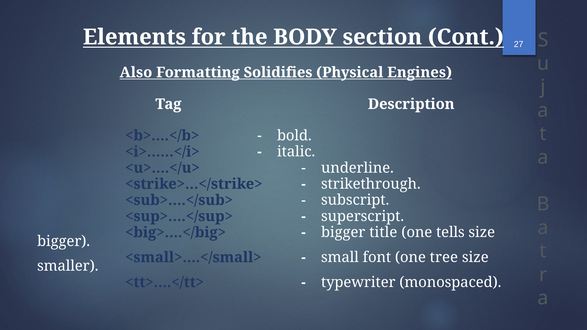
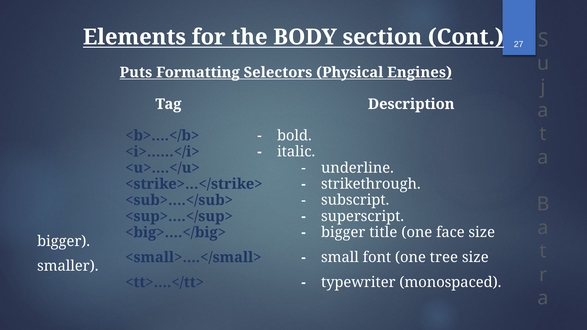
Also: Also -> Puts
Solidifies: Solidifies -> Selectors
tells: tells -> face
